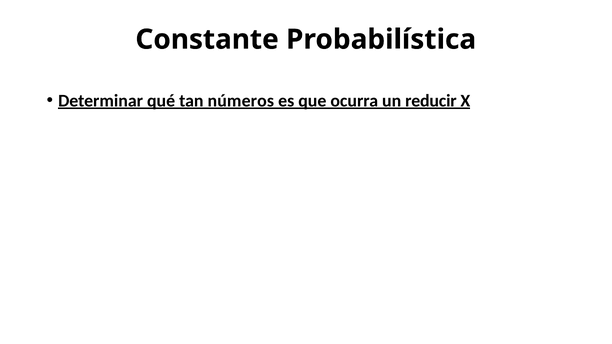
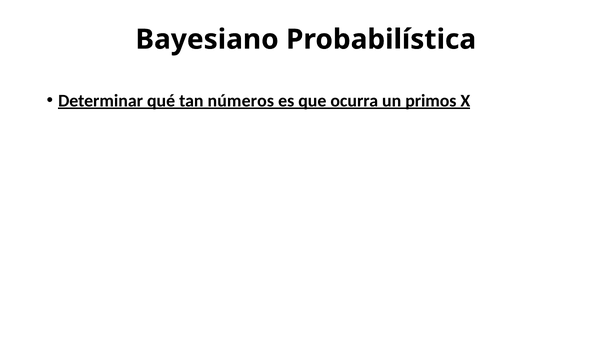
Constante: Constante -> Bayesiano
reducir: reducir -> primos
